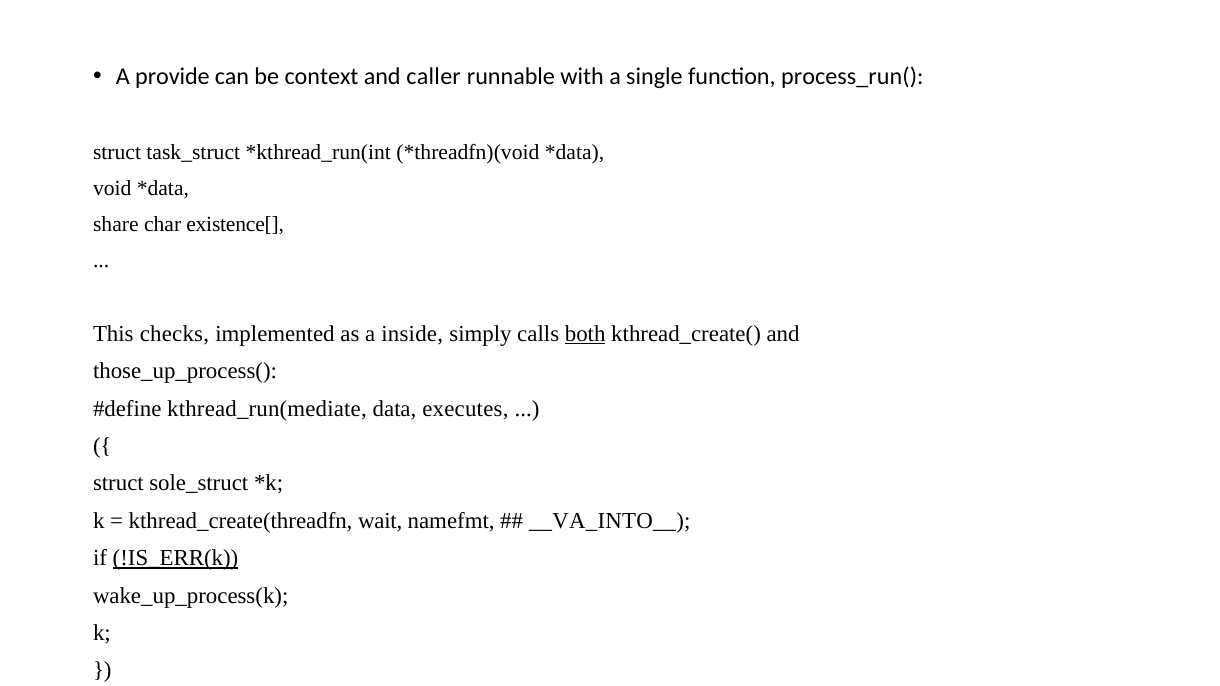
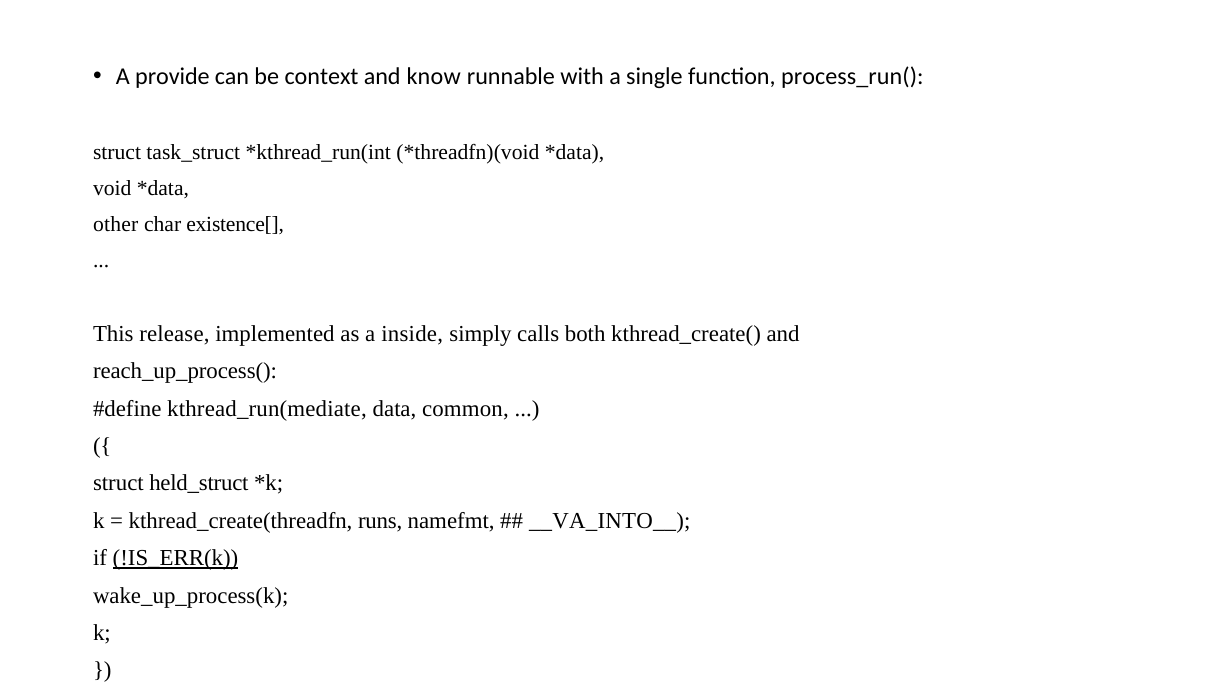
caller: caller -> know
share: share -> other
checks: checks -> release
both underline: present -> none
those_up_process(: those_up_process( -> reach_up_process(
executes: executes -> common
sole_struct: sole_struct -> held_struct
wait: wait -> runs
